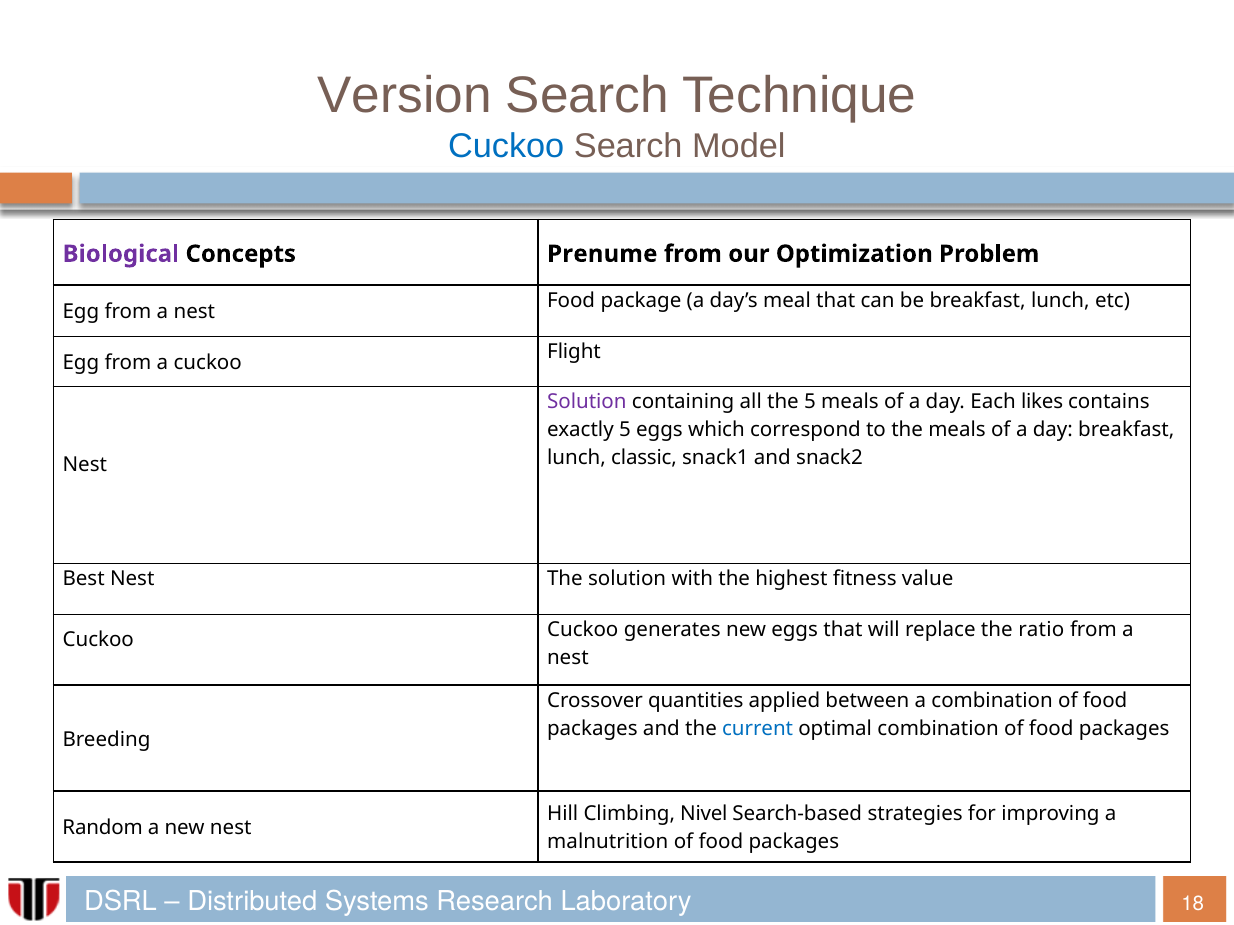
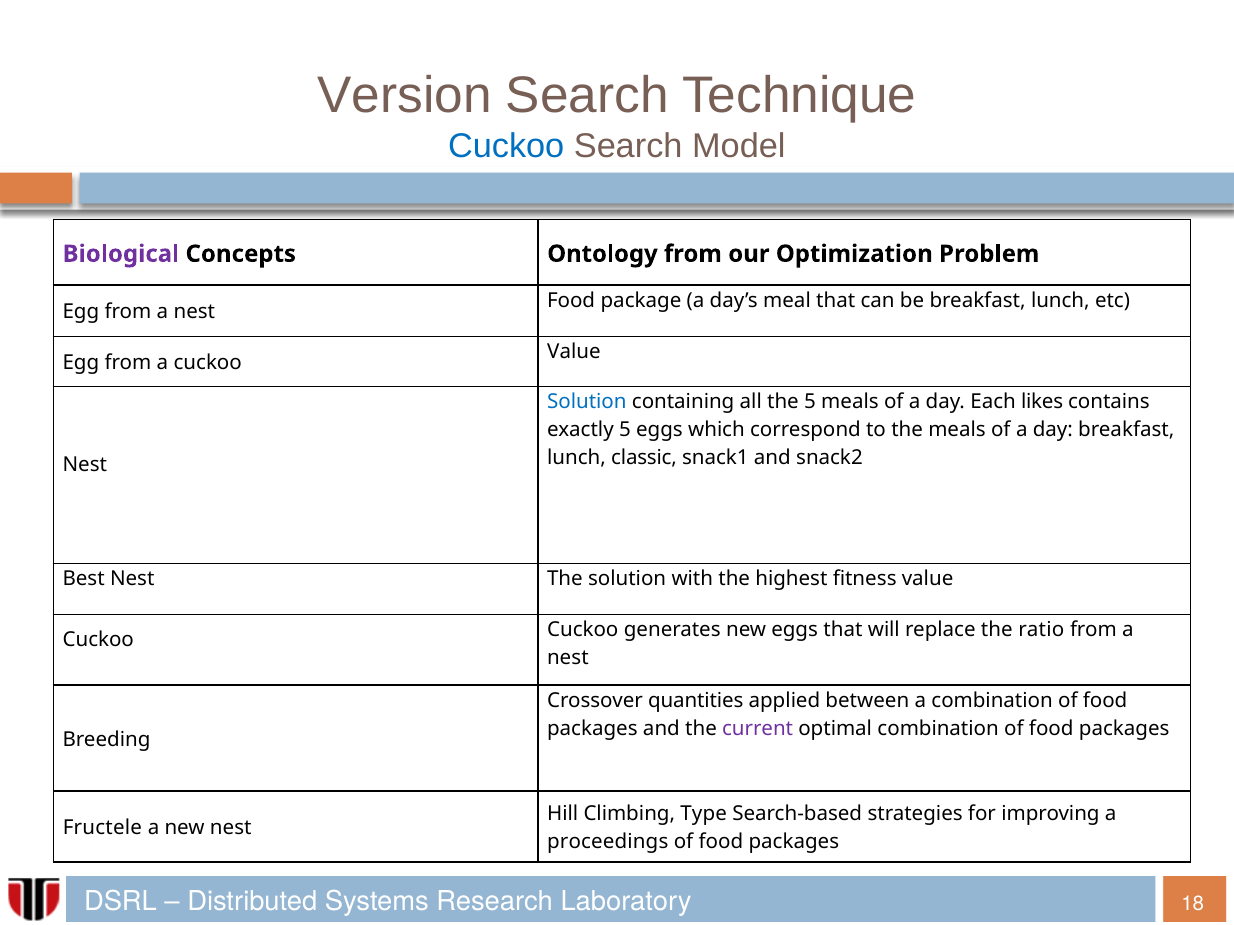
Prenume: Prenume -> Ontology
Flight at (574, 352): Flight -> Value
Solution at (587, 402) colour: purple -> blue
current colour: blue -> purple
Nivel: Nivel -> Type
Random: Random -> Fructele
malnutrition: malnutrition -> proceedings
